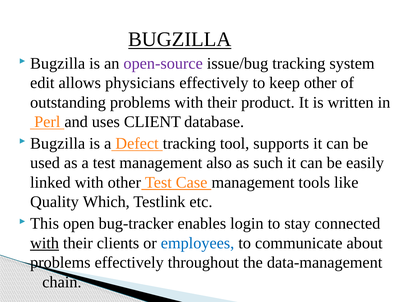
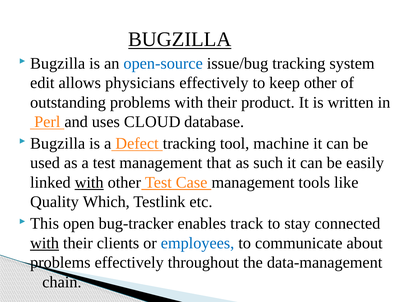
open-source colour: purple -> blue
CLIENT: CLIENT -> CLOUD
supports: supports -> machine
also: also -> that
with at (89, 183) underline: none -> present
login: login -> track
